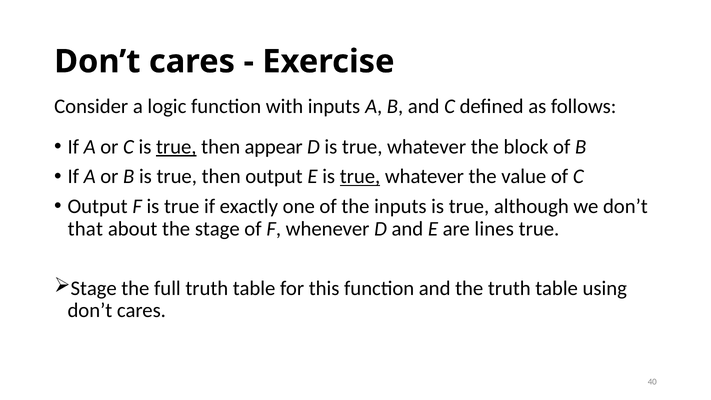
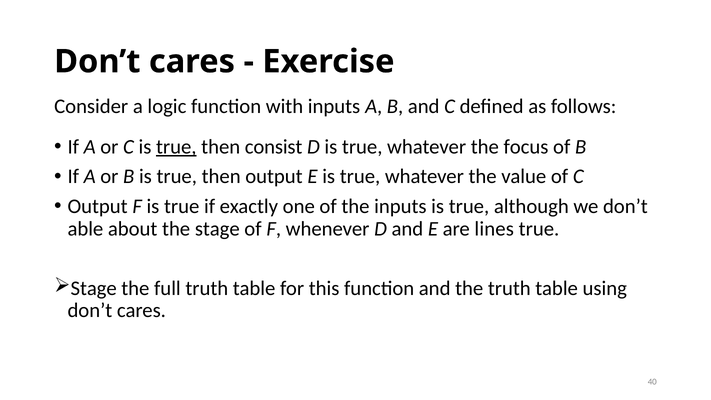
appear: appear -> consist
block: block -> focus
true at (360, 177) underline: present -> none
that: that -> able
